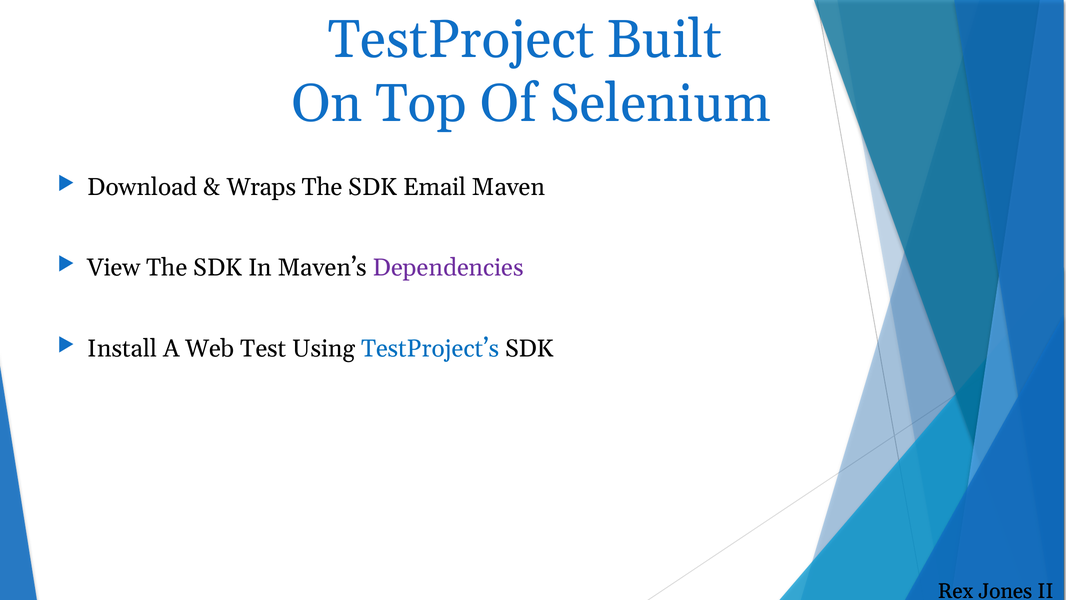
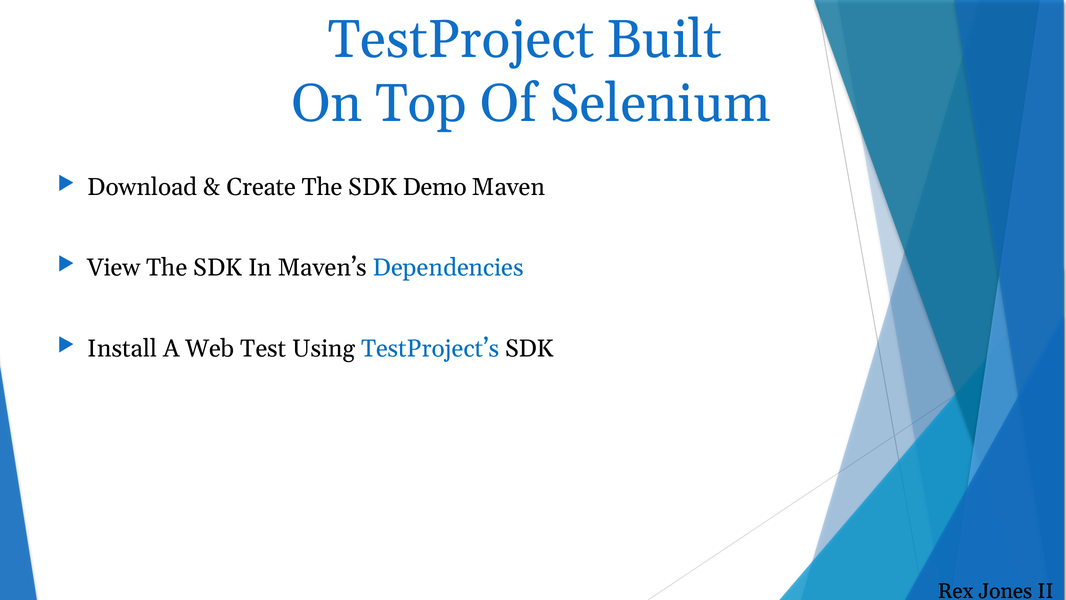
Wraps: Wraps -> Create
Email: Email -> Demo
Dependencies colour: purple -> blue
